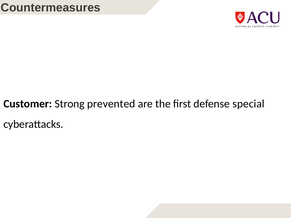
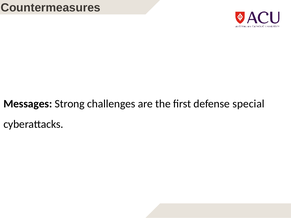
Customer: Customer -> Messages
prevented: prevented -> challenges
